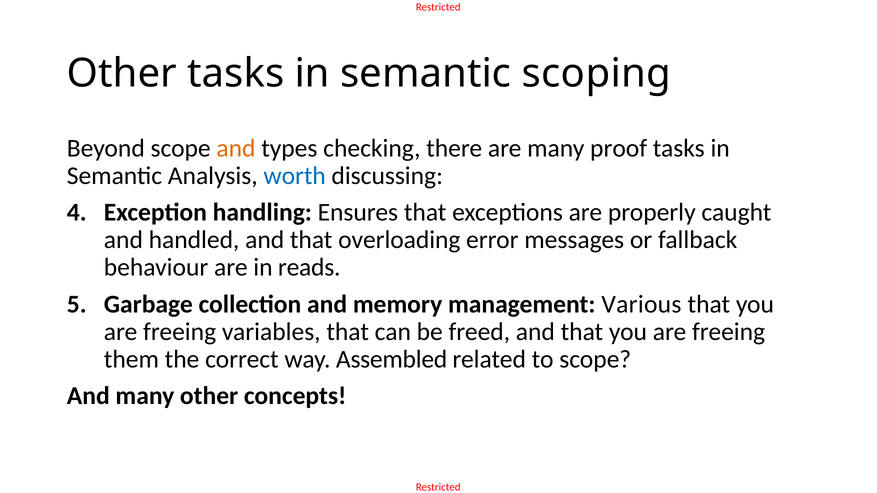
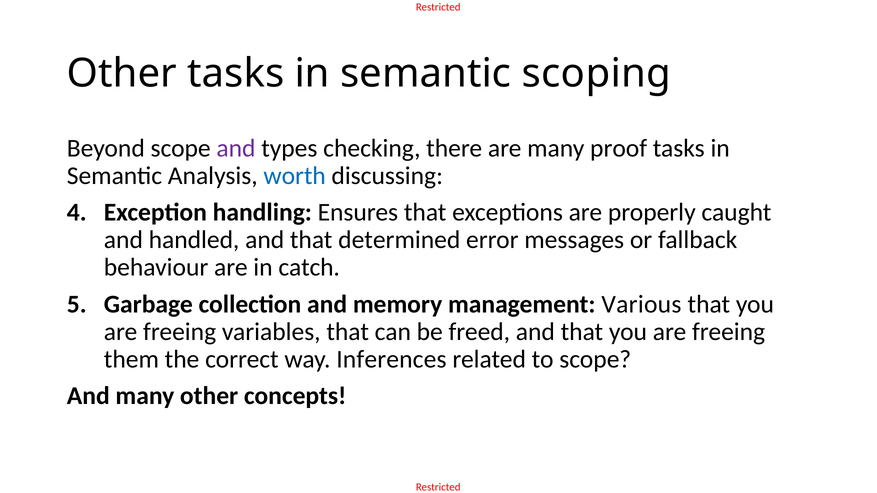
and at (236, 148) colour: orange -> purple
overloading: overloading -> determined
reads: reads -> catch
Assembled: Assembled -> Inferences
